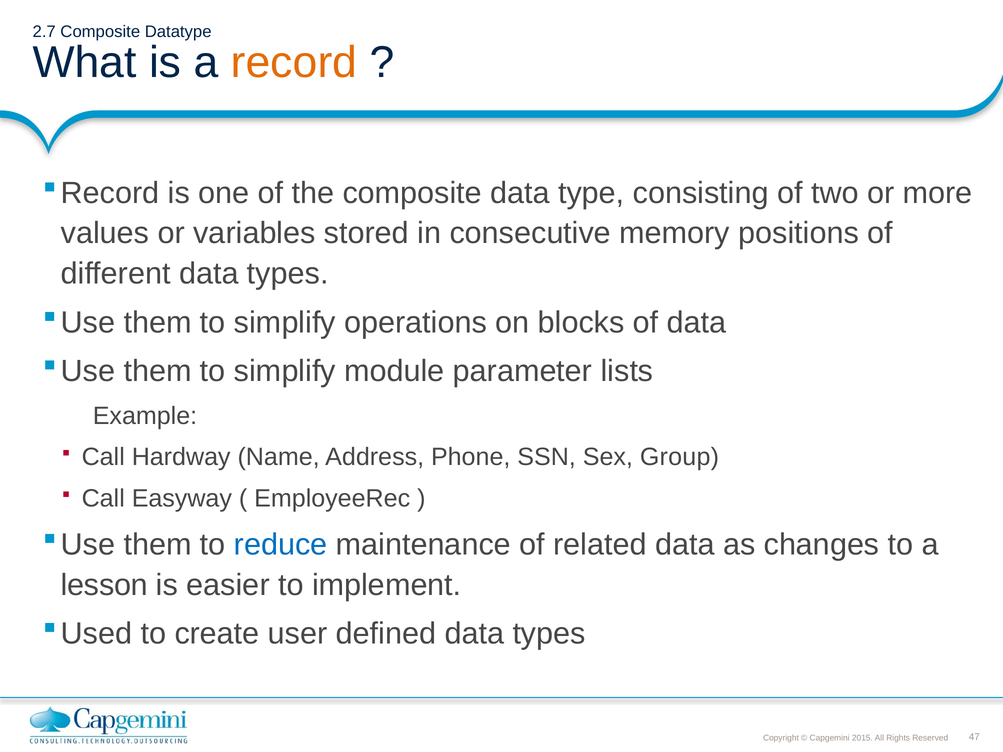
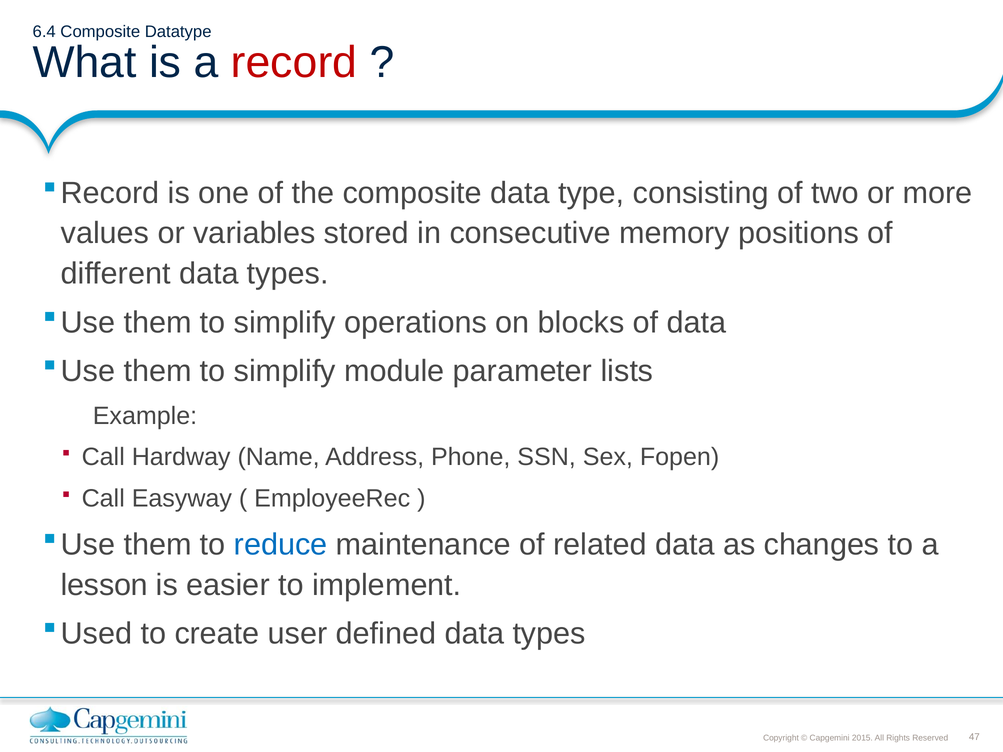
2.7: 2.7 -> 6.4
record colour: orange -> red
Group: Group -> Fopen
